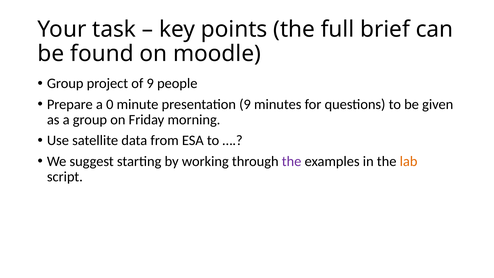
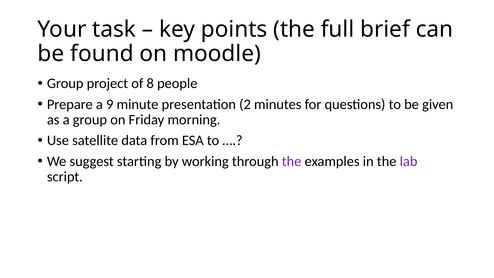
of 9: 9 -> 8
0: 0 -> 9
presentation 9: 9 -> 2
lab colour: orange -> purple
